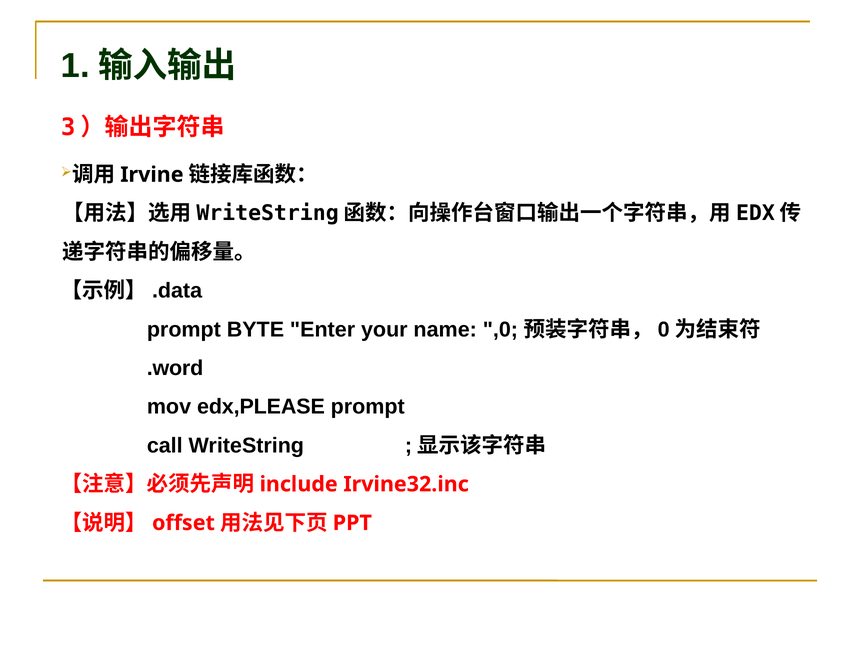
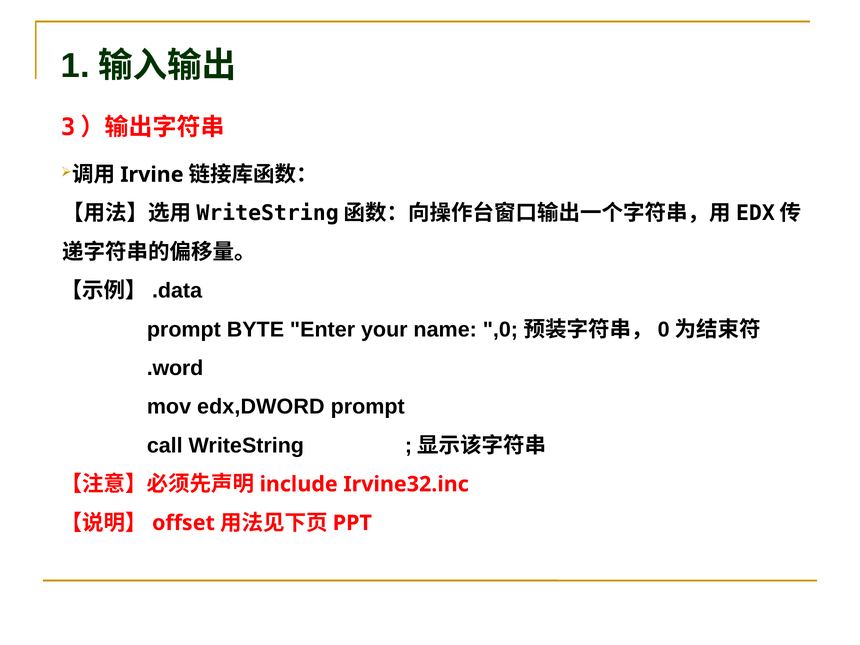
edx,PLEASE: edx,PLEASE -> edx,DWORD
